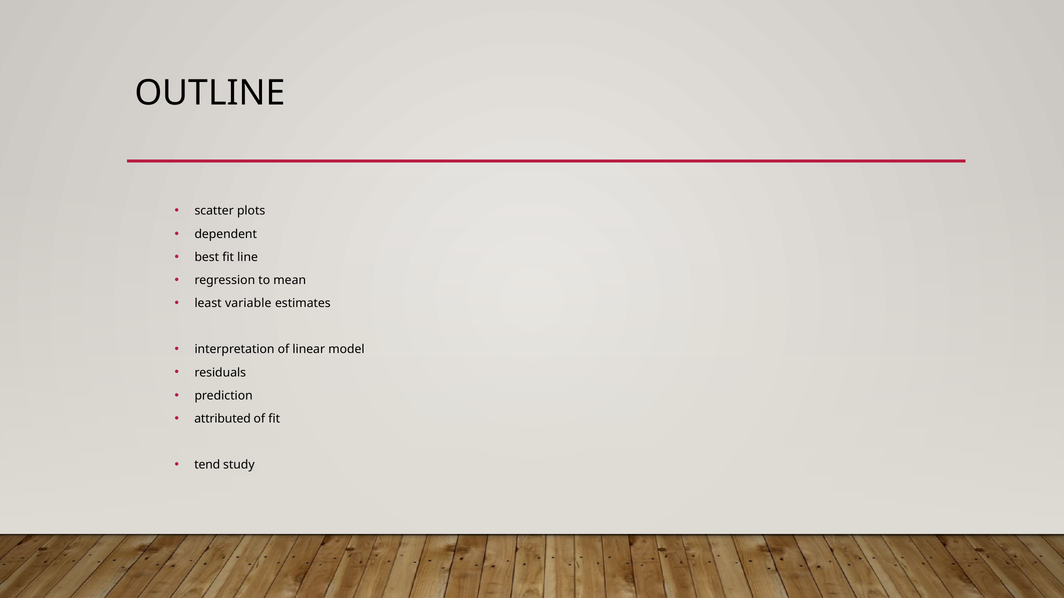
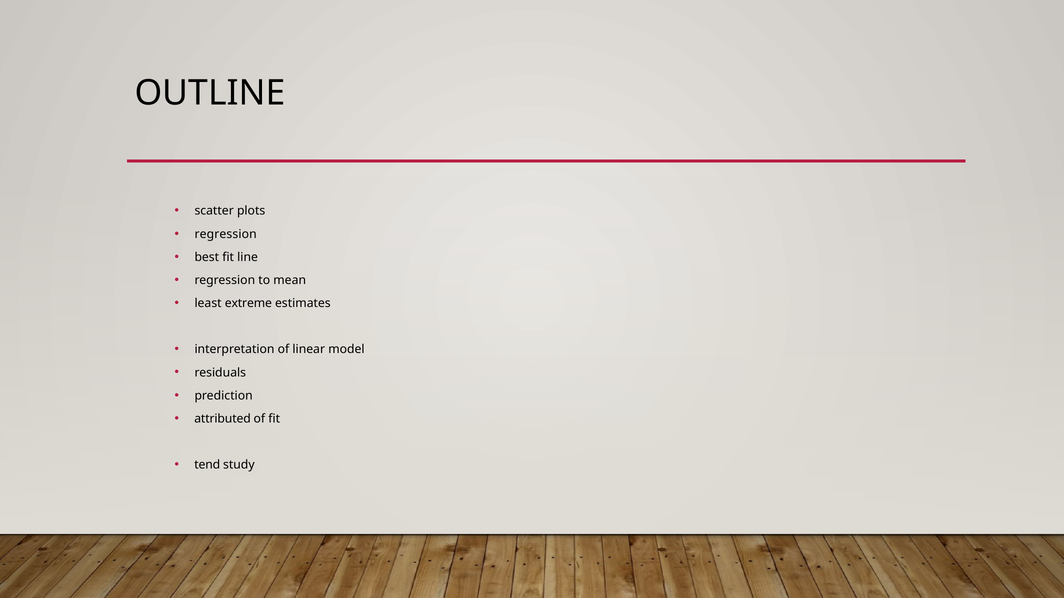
dependent at (226, 234): dependent -> regression
variable: variable -> extreme
